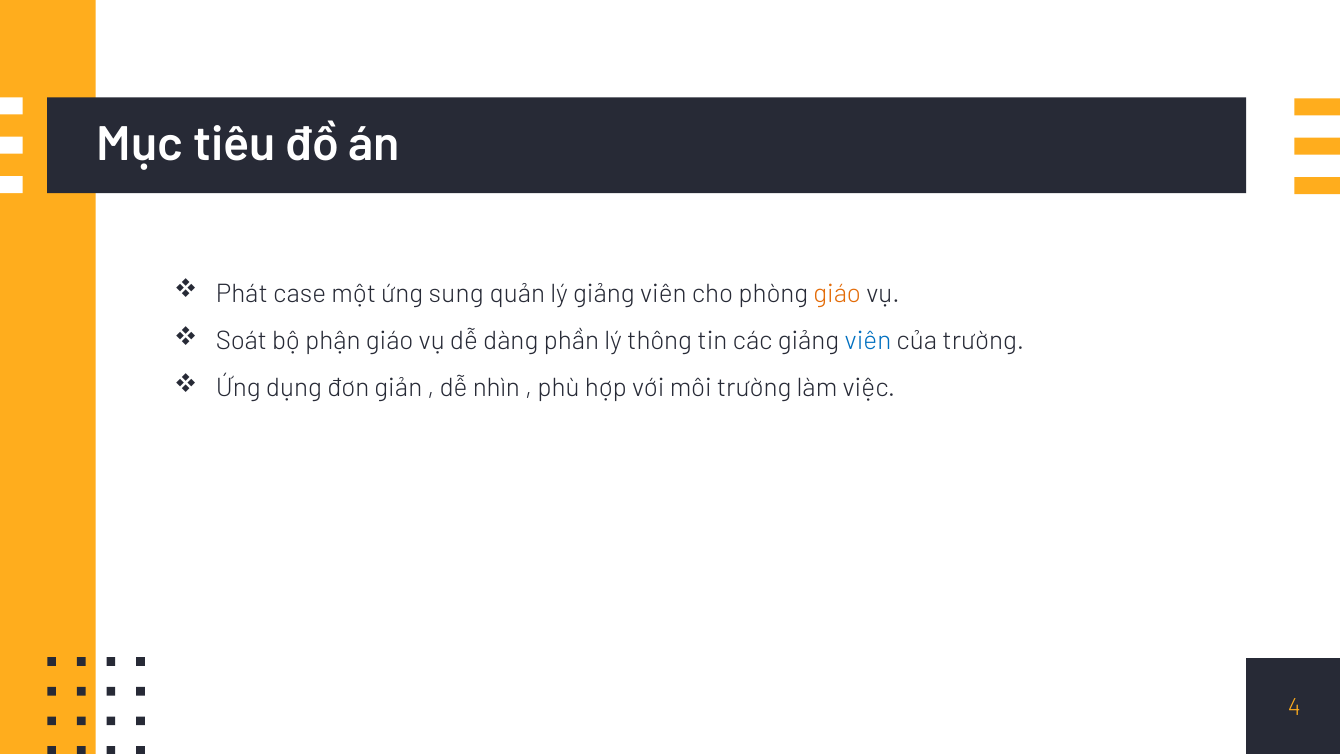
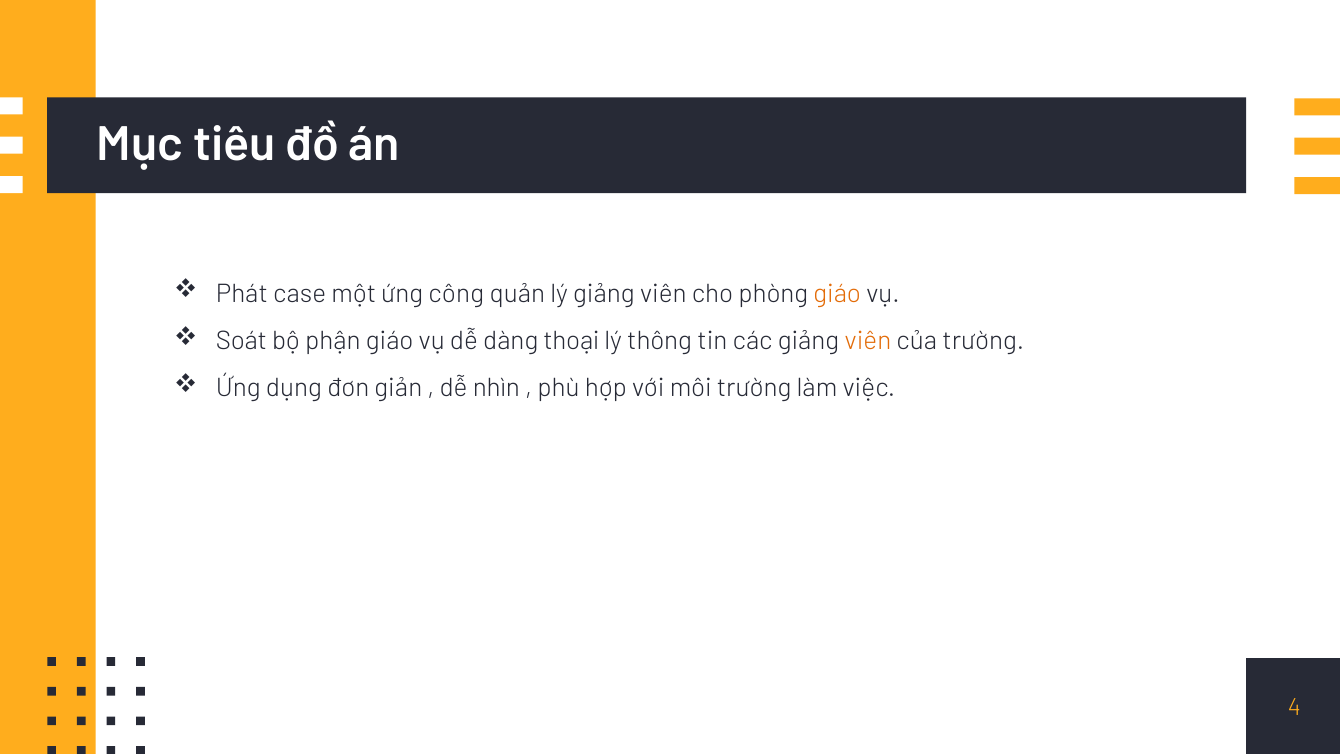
sung: sung -> công
phần: phần -> thoại
viên at (868, 341) colour: blue -> orange
